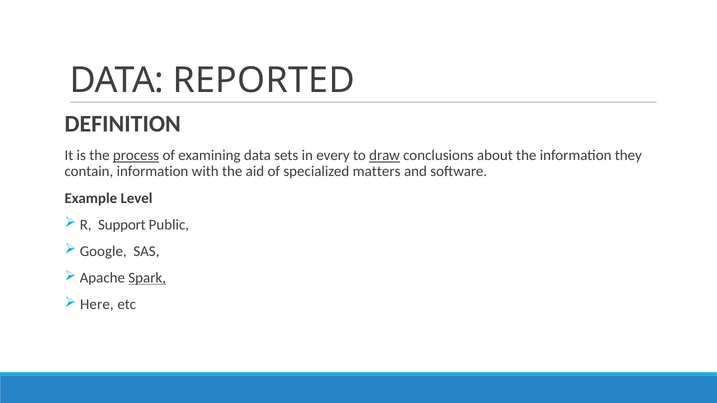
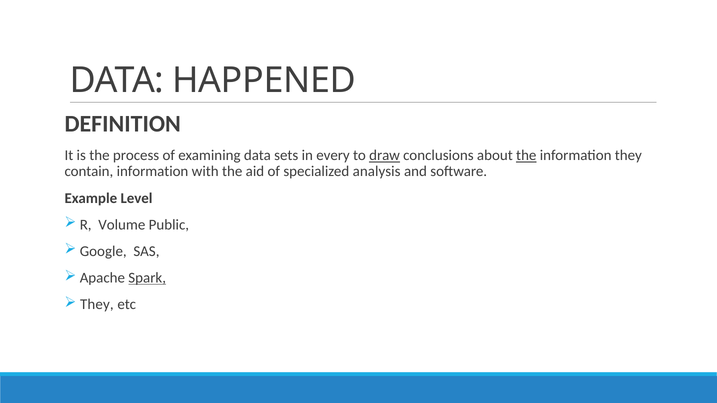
REPORTED: REPORTED -> HAPPENED
process underline: present -> none
the at (526, 156) underline: none -> present
matters: matters -> analysis
Support: Support -> Volume
Here at (97, 305): Here -> They
